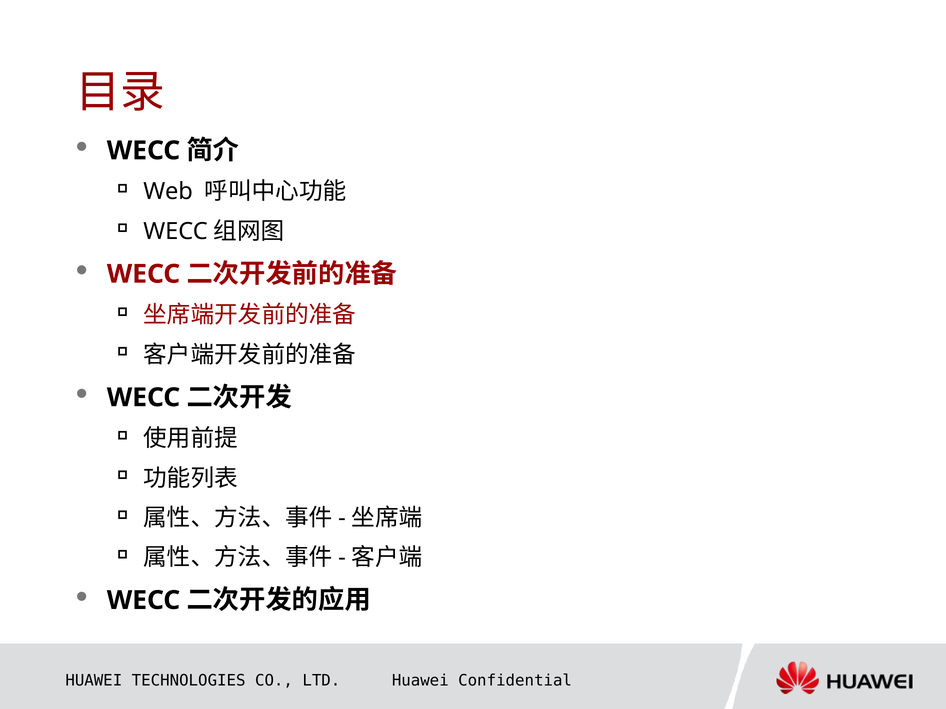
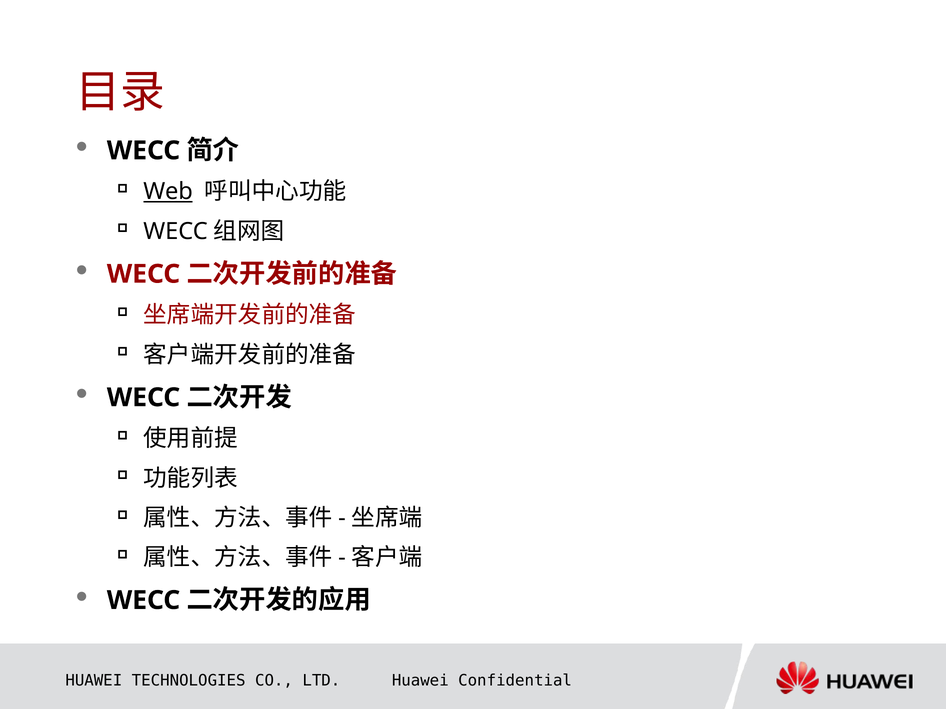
Web underline: none -> present
